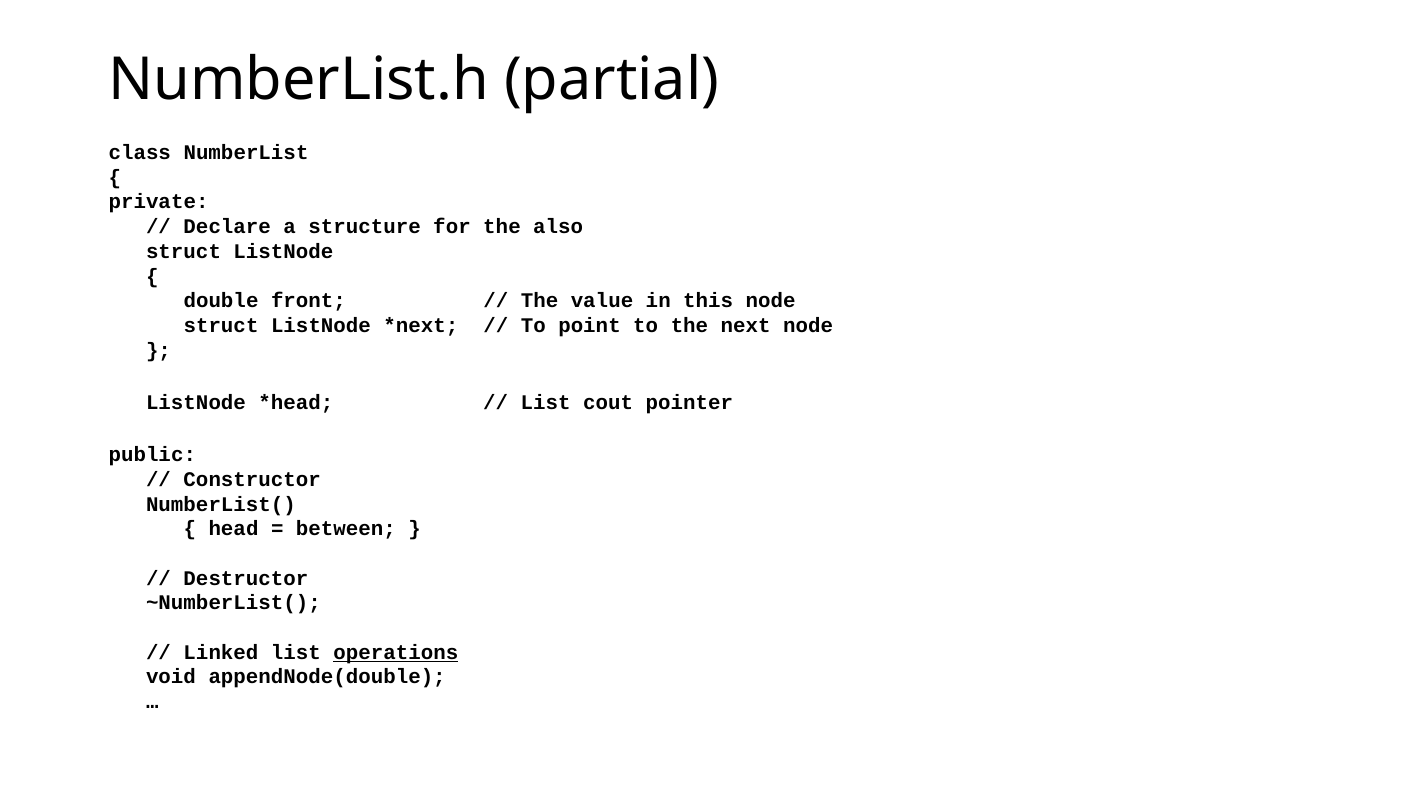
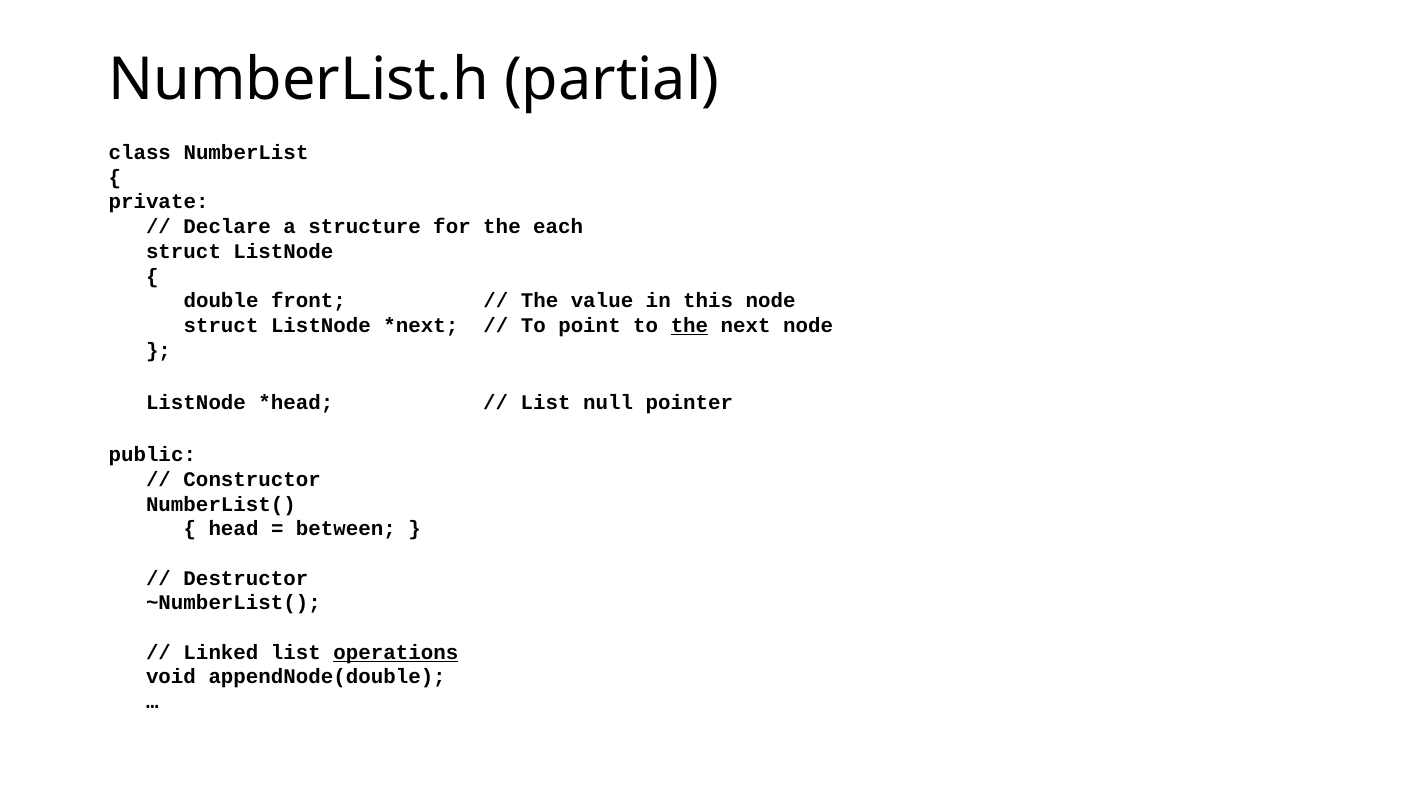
also: also -> each
the at (689, 326) underline: none -> present
cout: cout -> null
